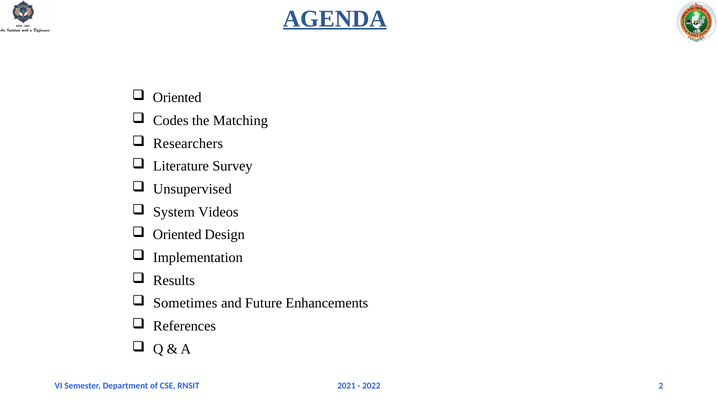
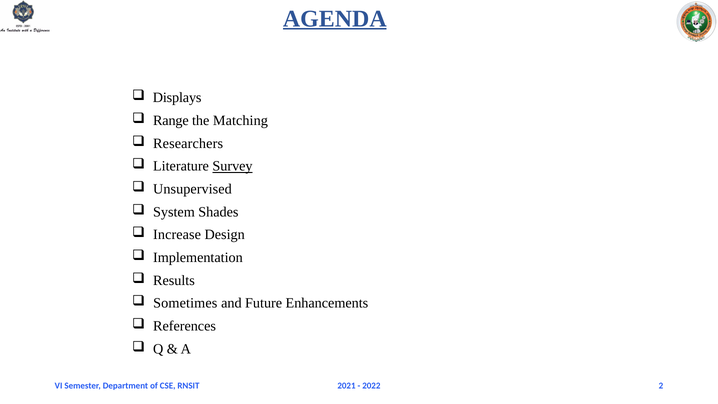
Oriented at (177, 98): Oriented -> Displays
Codes: Codes -> Range
Survey underline: none -> present
Videos: Videos -> Shades
Oriented at (177, 235): Oriented -> Increase
